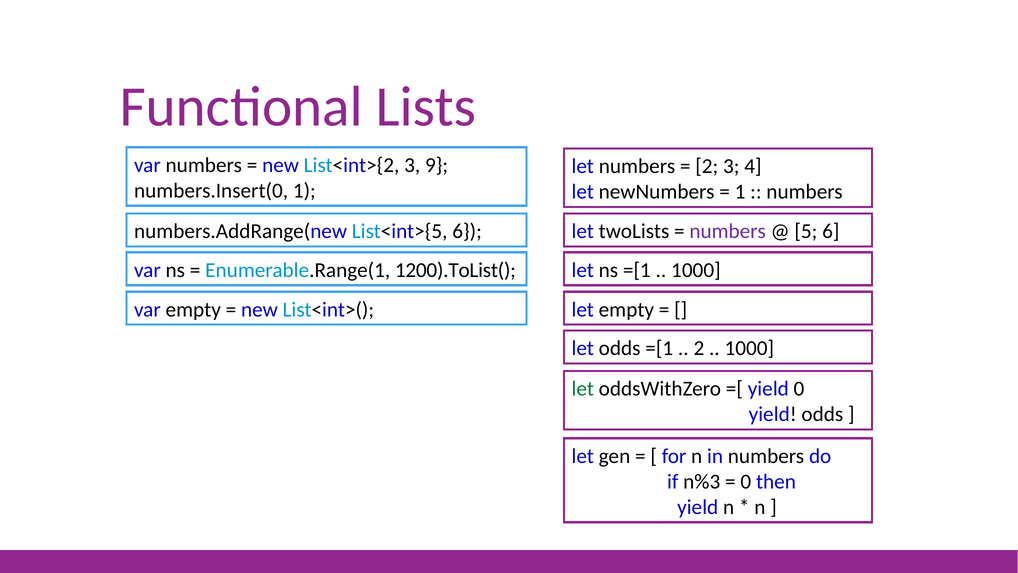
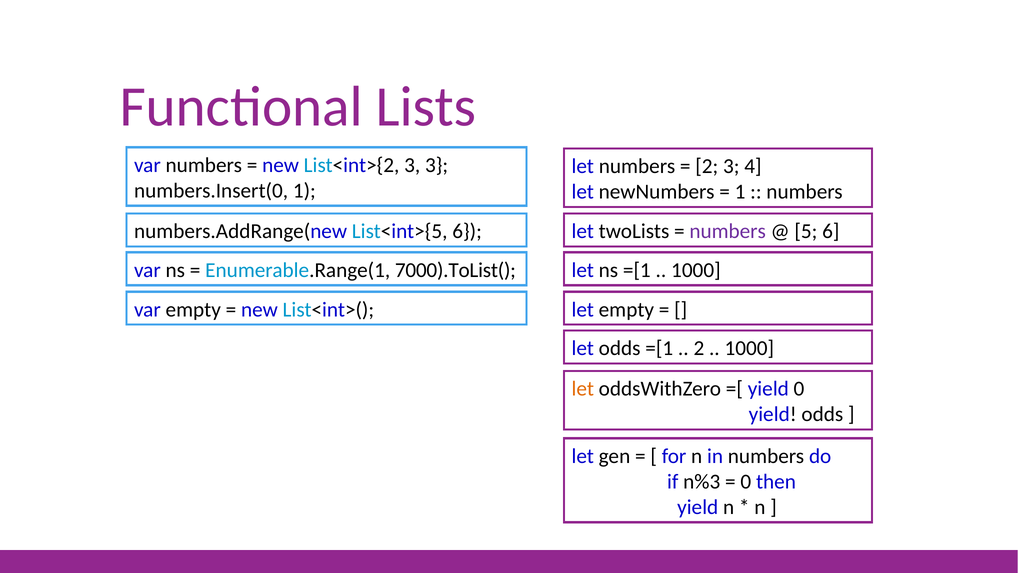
3 9: 9 -> 3
1200).ToList(: 1200).ToList( -> 7000).ToList(
let at (583, 389) colour: green -> orange
